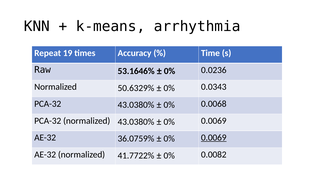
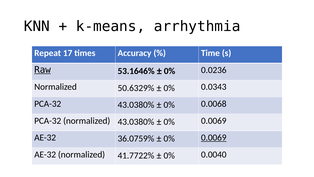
19: 19 -> 17
Raw underline: none -> present
0.0082: 0.0082 -> 0.0040
